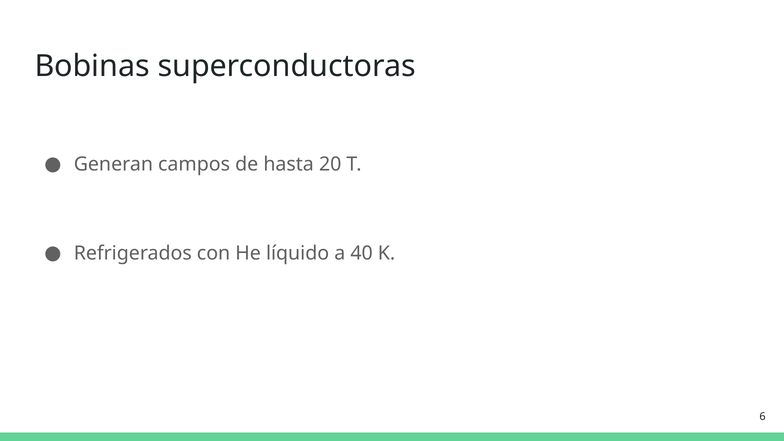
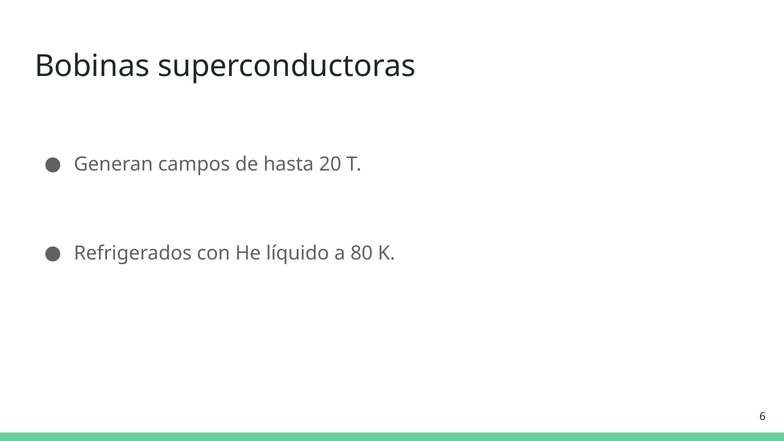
40: 40 -> 80
